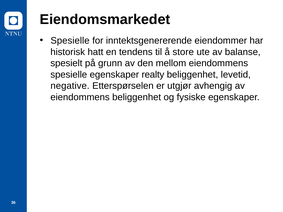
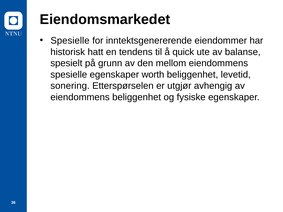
store: store -> quick
realty: realty -> worth
negative: negative -> sonering
